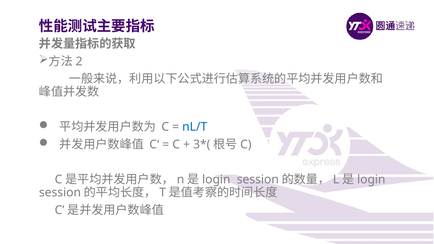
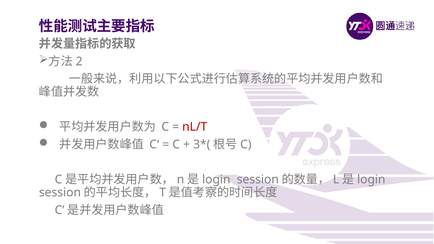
nL/T colour: blue -> red
